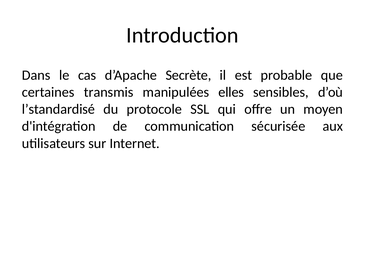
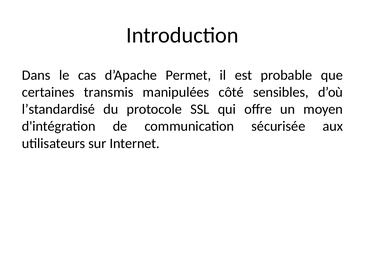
Secrète: Secrète -> Permet
elles: elles -> côté
